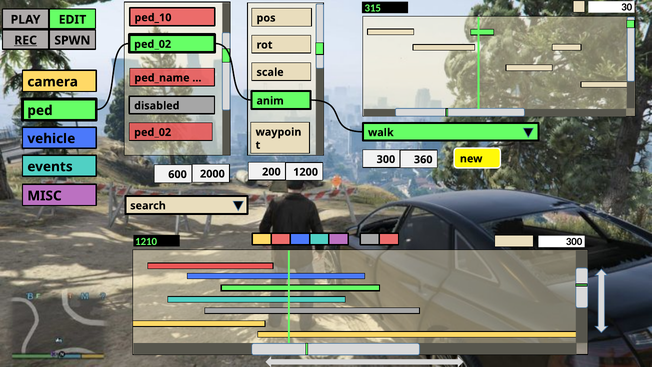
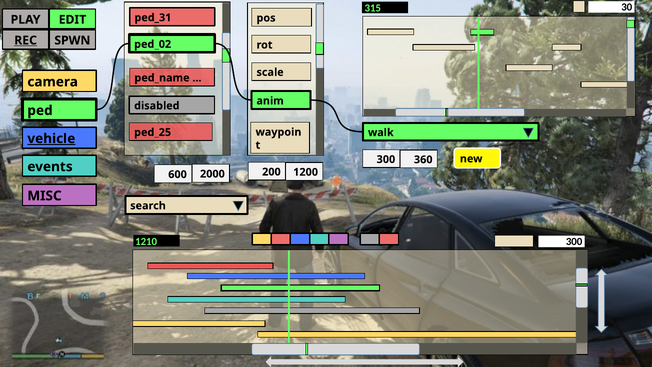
ped_10: ped_10 -> ped_31
ped_02 at (153, 132): ped_02 -> ped_25
vehicle underline: none -> present
